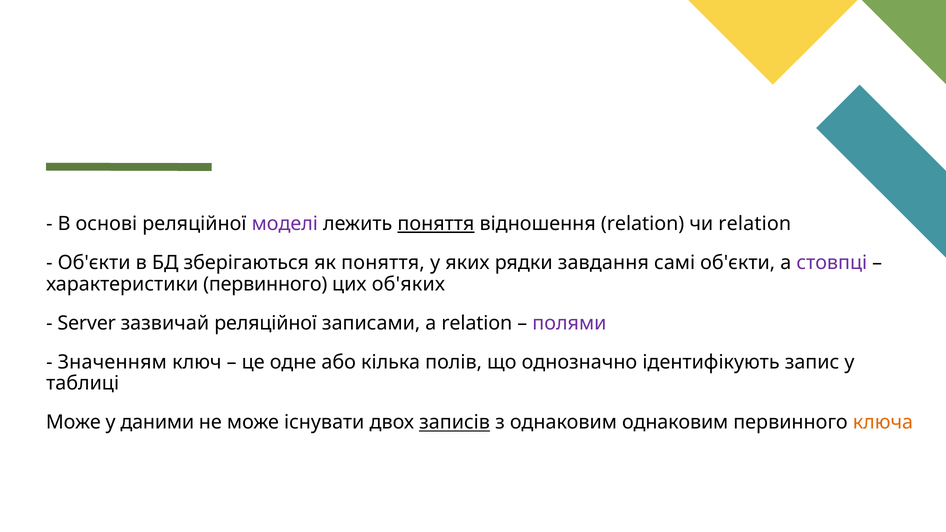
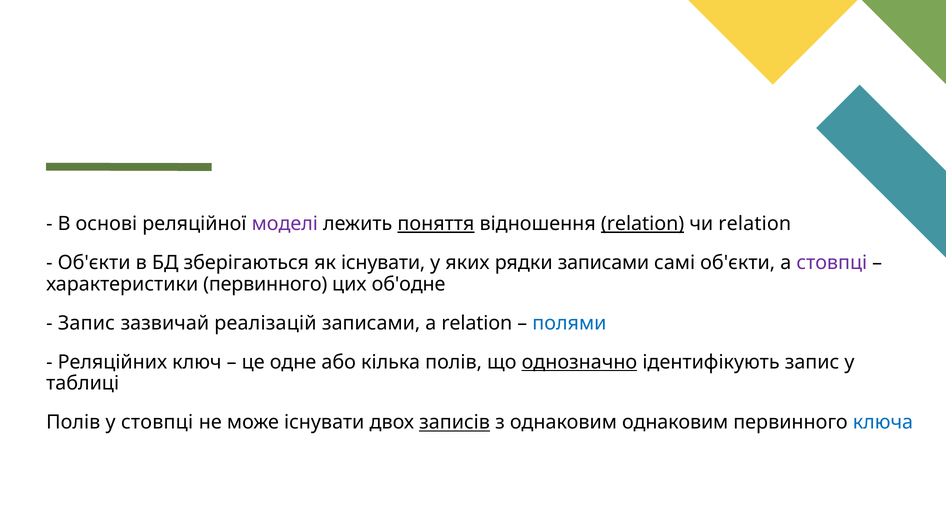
relation at (643, 224) underline: none -> present
як поняття: поняття -> існувати
рядки завдання: завдання -> записами
об'яких: об'яких -> об'одне
Server at (87, 323): Server -> Запис
зазвичай реляційної: реляційної -> реалізацій
полями colour: purple -> blue
Значенням: Значенням -> Реляційних
однозначно underline: none -> present
Може at (73, 423): Може -> Полів
у даними: даними -> стовпці
ключа colour: orange -> blue
